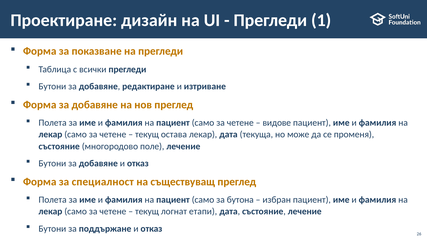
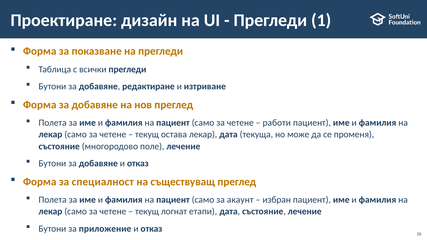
видове: видове -> работи
бутона: бутона -> акаунт
поддържане: поддържане -> приложение
